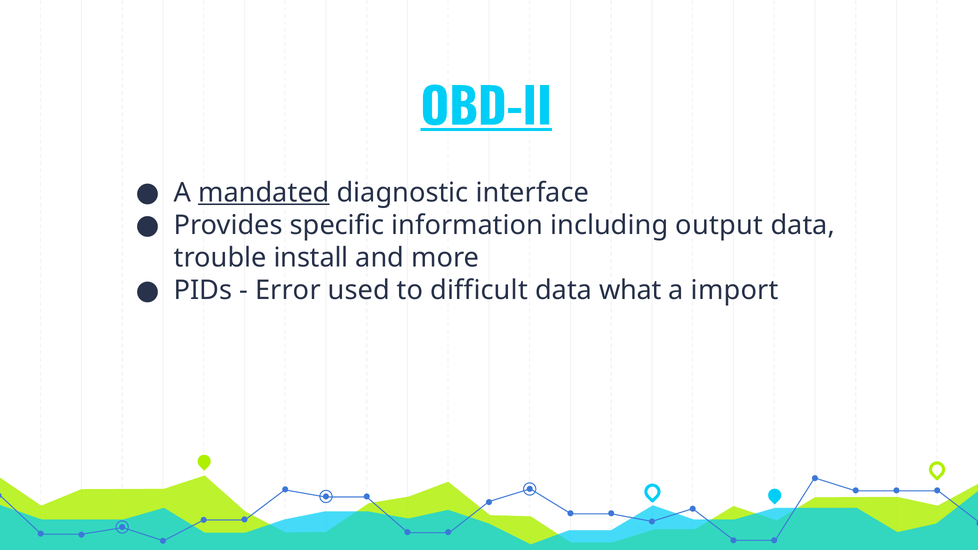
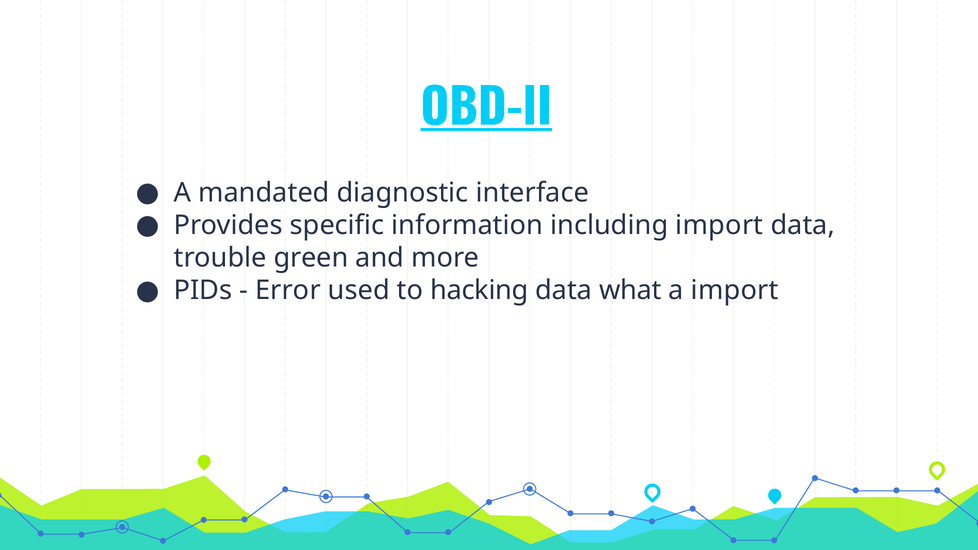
mandated underline: present -> none
including output: output -> import
install: install -> green
difficult: difficult -> hacking
